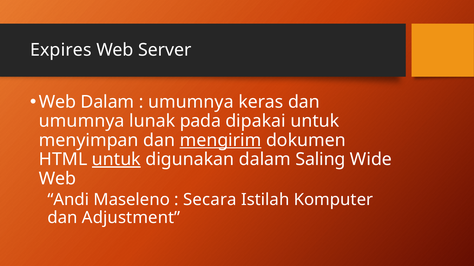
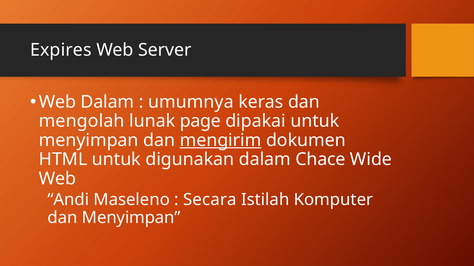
umumnya at (82, 121): umumnya -> mengolah
pada: pada -> page
untuk at (116, 160) underline: present -> none
Saling: Saling -> Chace
dan Adjustment: Adjustment -> Menyimpan
